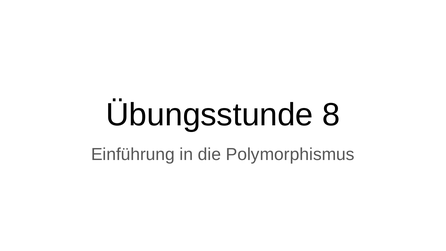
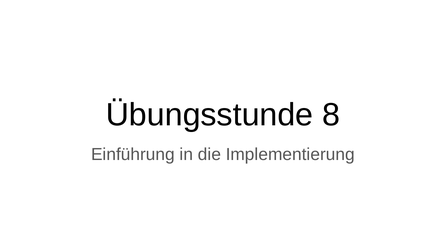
Polymorphismus: Polymorphismus -> Implementierung
